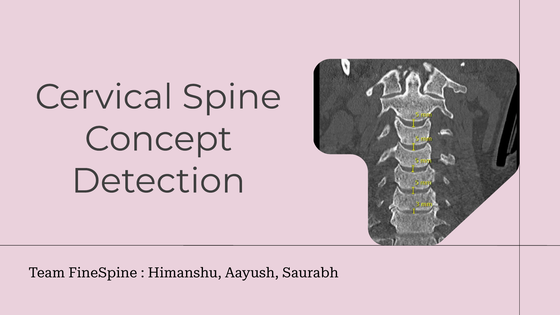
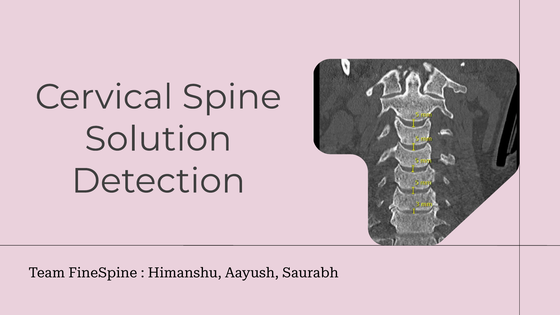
Concept: Concept -> Solution
